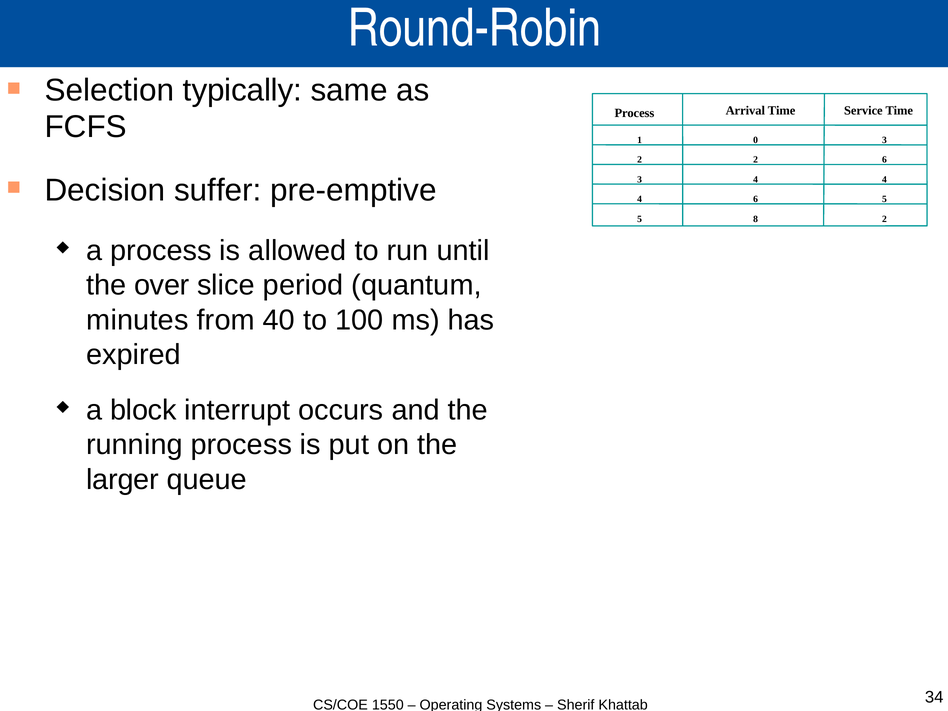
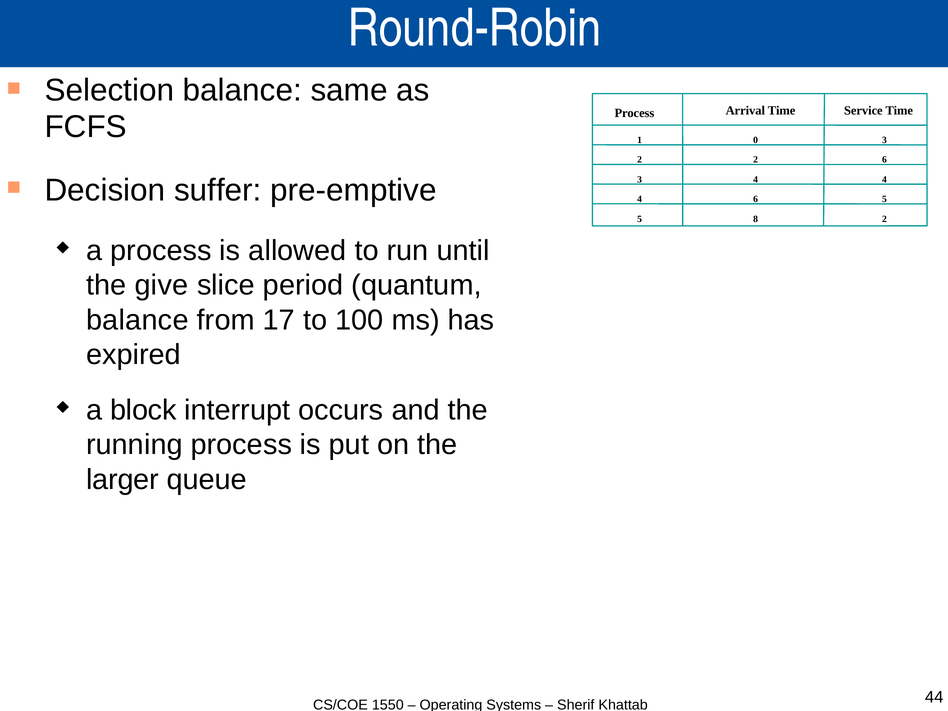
Selection typically: typically -> balance
over: over -> give
minutes at (137, 320): minutes -> balance
40: 40 -> 17
34: 34 -> 44
